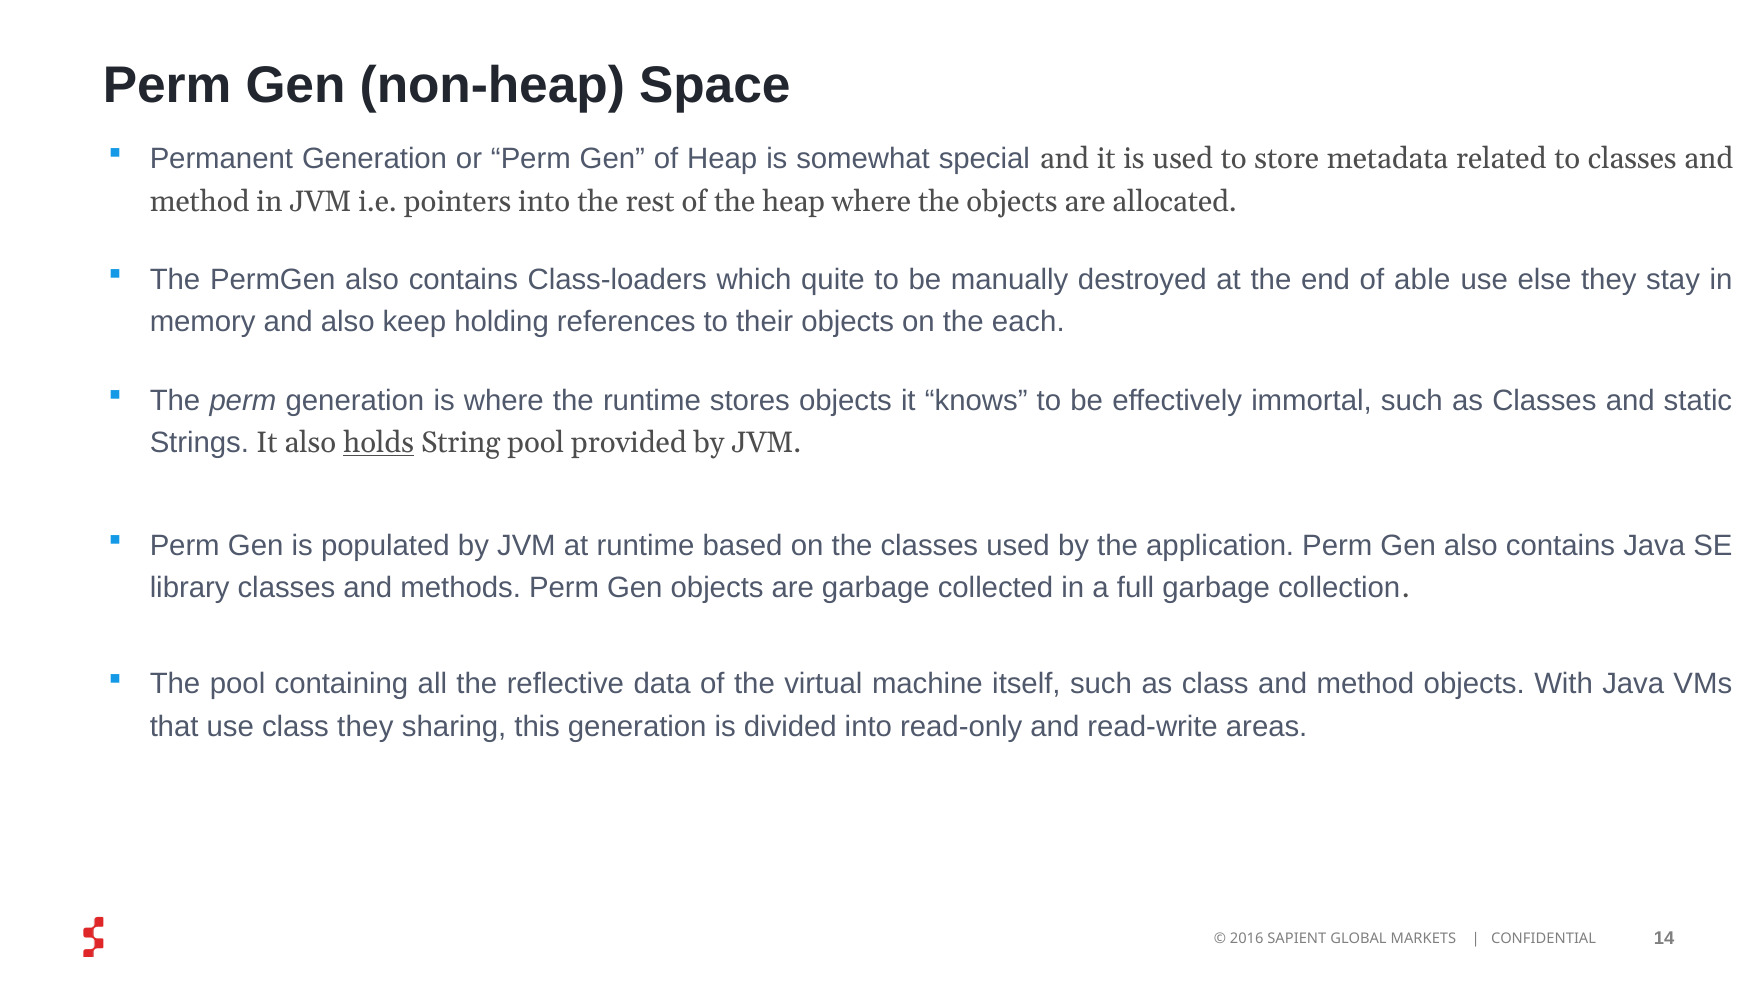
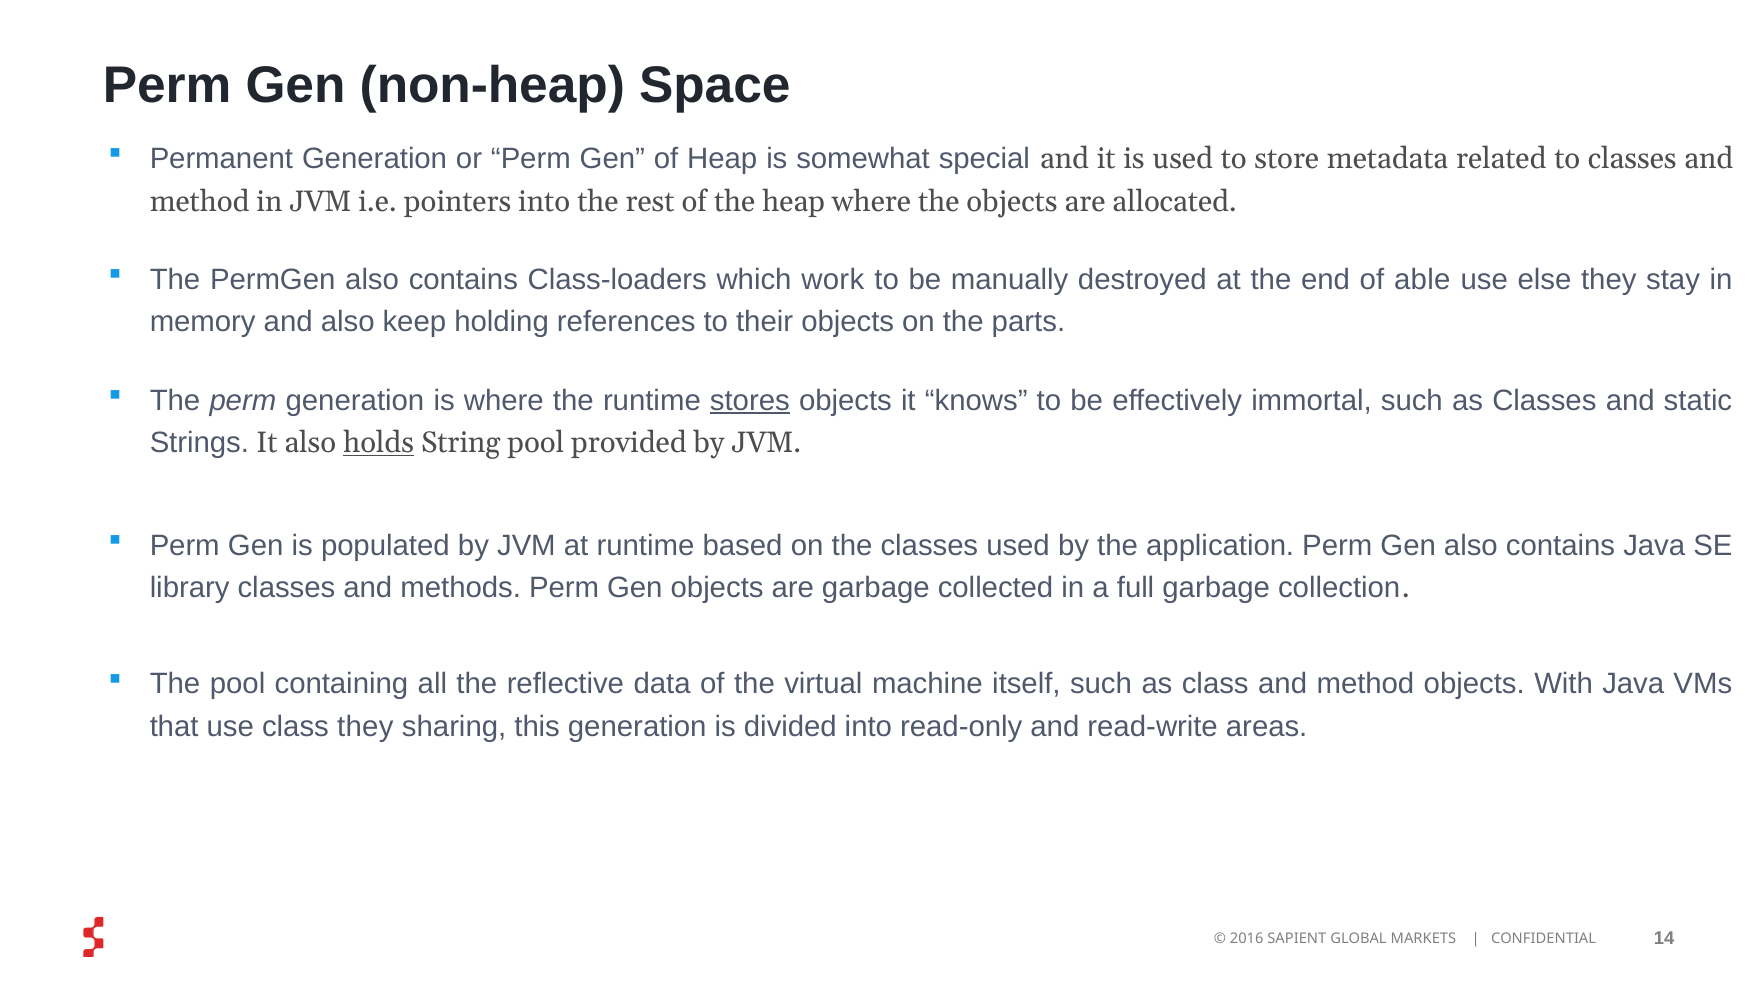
quite: quite -> work
each: each -> parts
stores underline: none -> present
